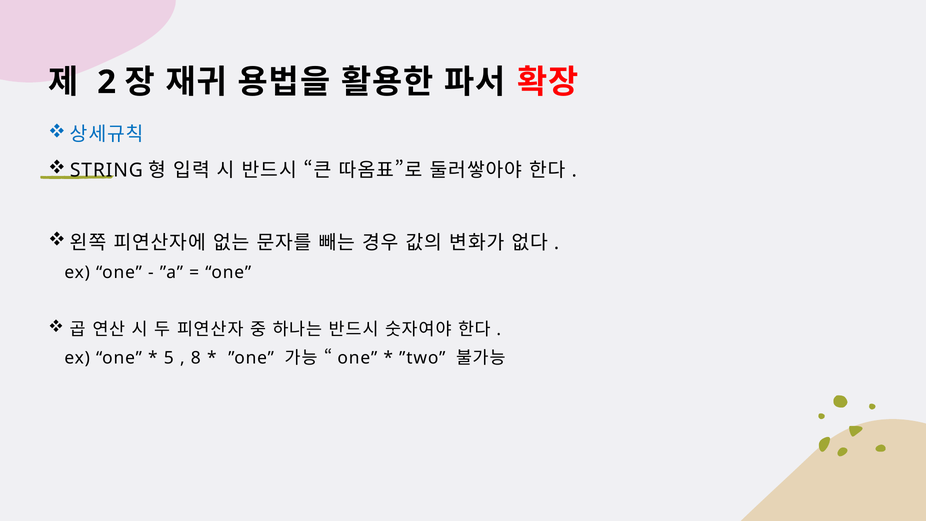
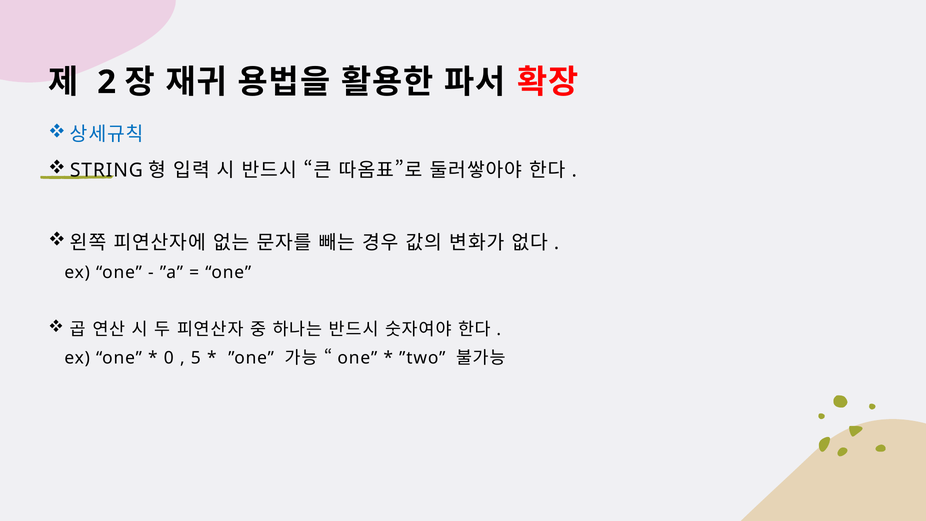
5: 5 -> 0
8: 8 -> 5
